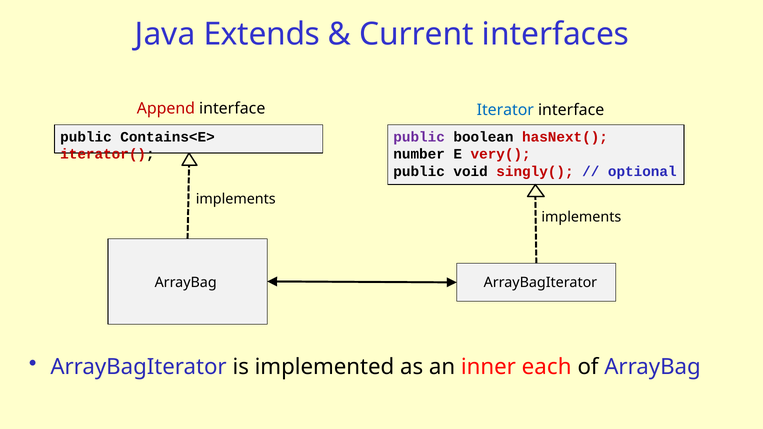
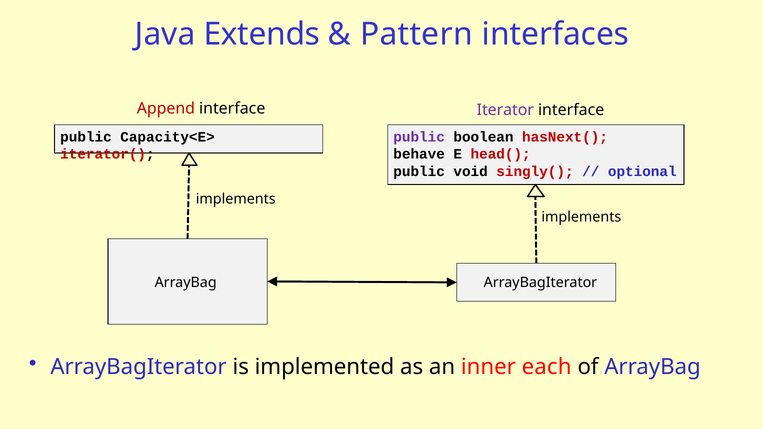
Current: Current -> Pattern
Iterator colour: blue -> purple
Contains<E>: Contains<E> -> Capacity<E>
number: number -> behave
very(: very( -> head(
